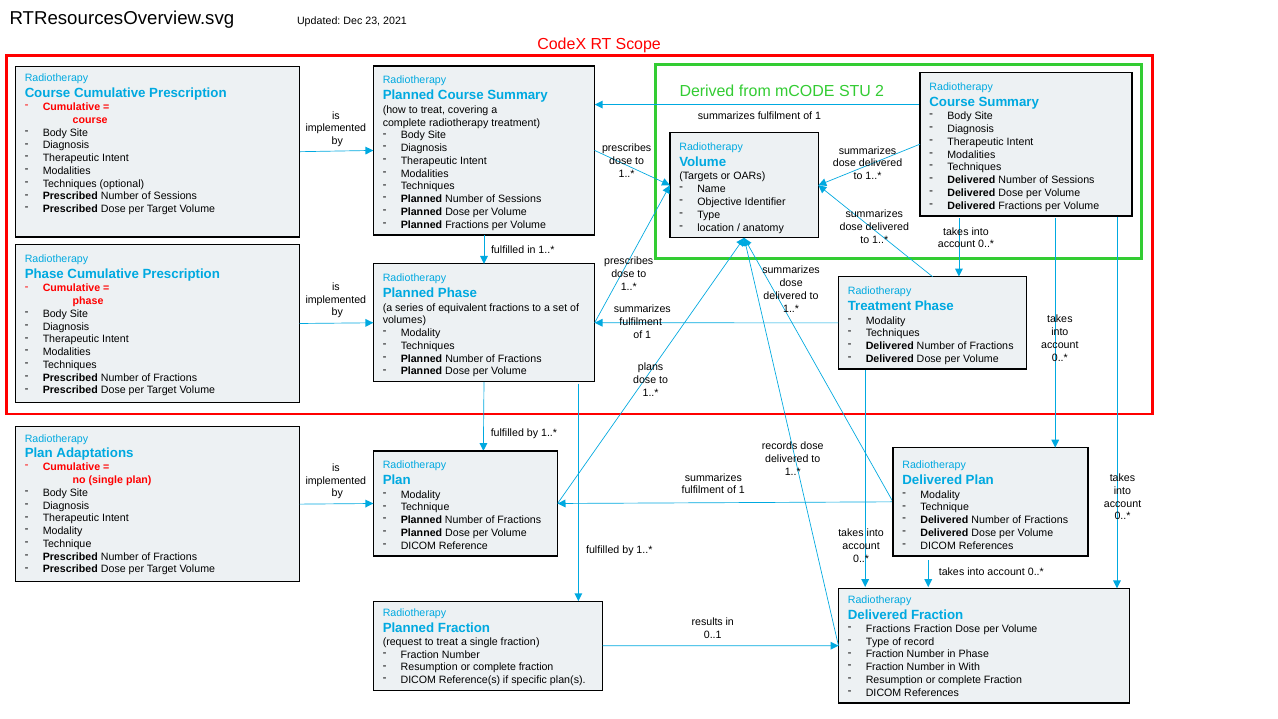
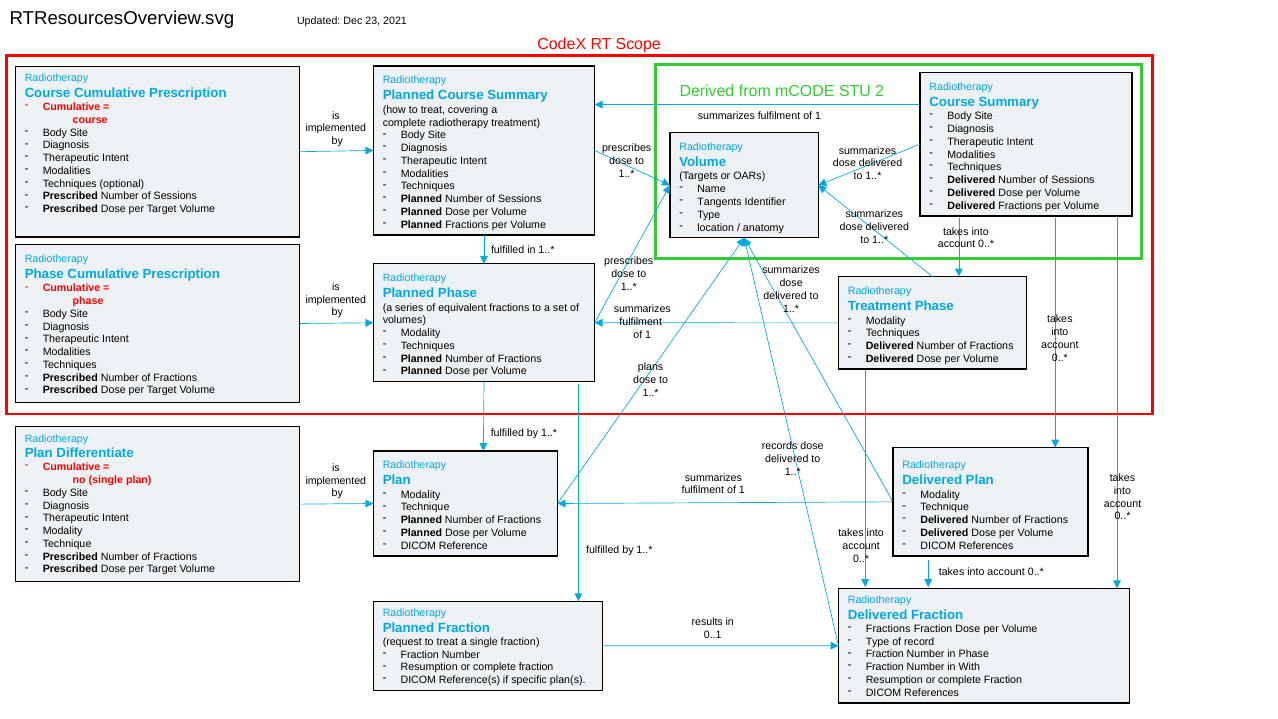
Objective: Objective -> Tangents
Adaptations: Adaptations -> Differentiate
